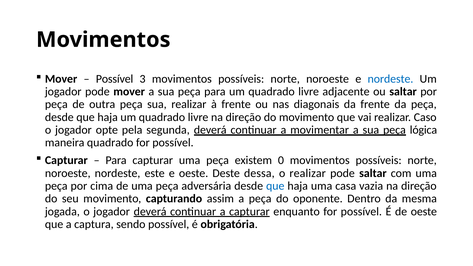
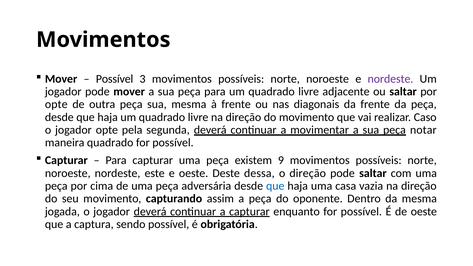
nordeste at (390, 79) colour: blue -> purple
peça at (56, 104): peça -> opte
sua realizar: realizar -> mesma
lógica: lógica -> notar
0: 0 -> 9
o realizar: realizar -> direção
